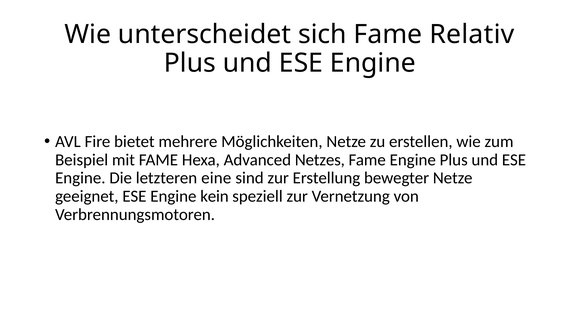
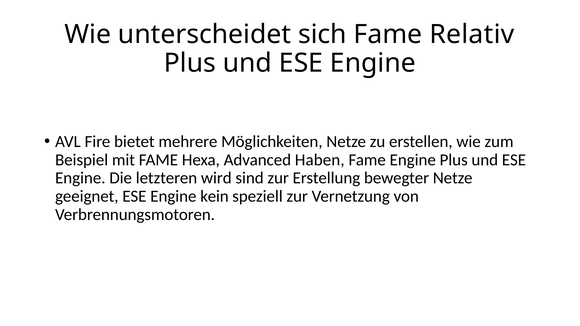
Netzes: Netzes -> Haben
eine: eine -> wird
